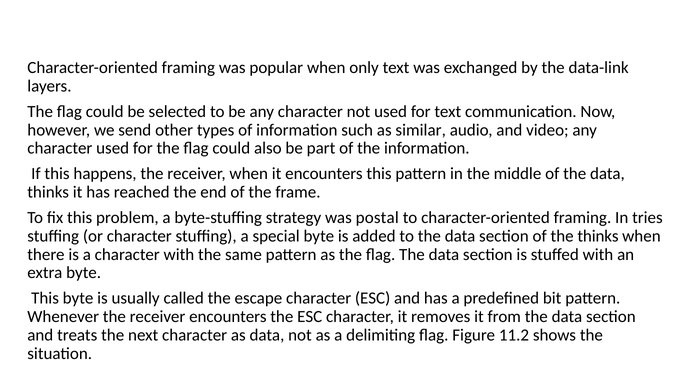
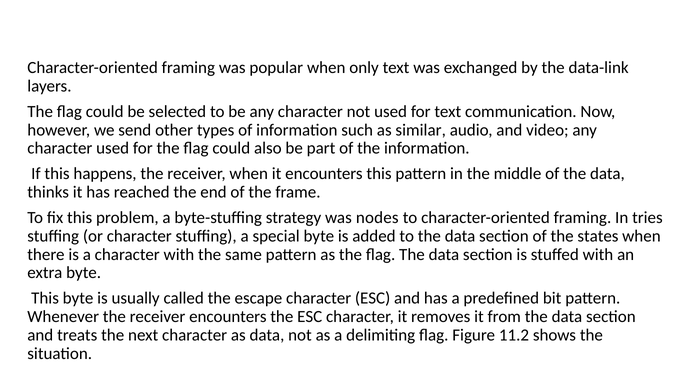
postal: postal -> nodes
the thinks: thinks -> states
